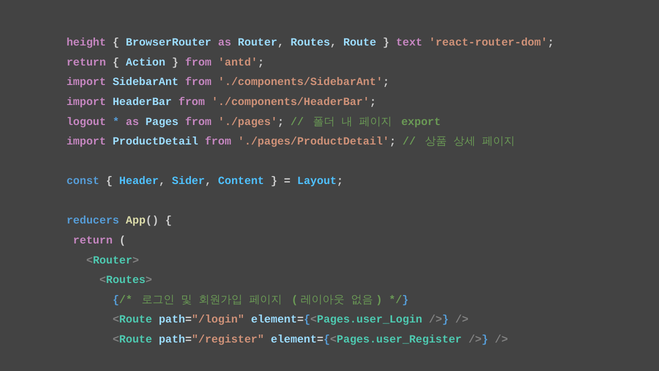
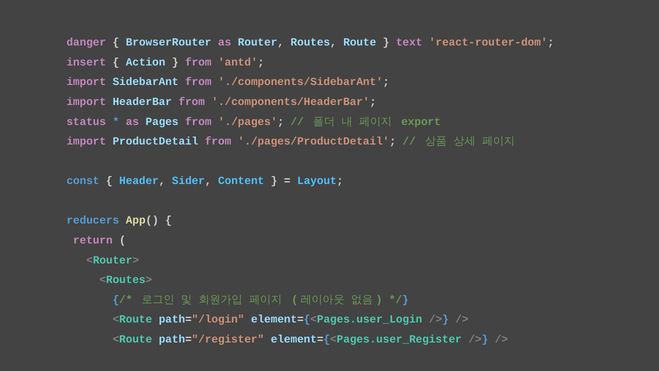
height: height -> danger
return at (86, 62): return -> insert
logout: logout -> status
